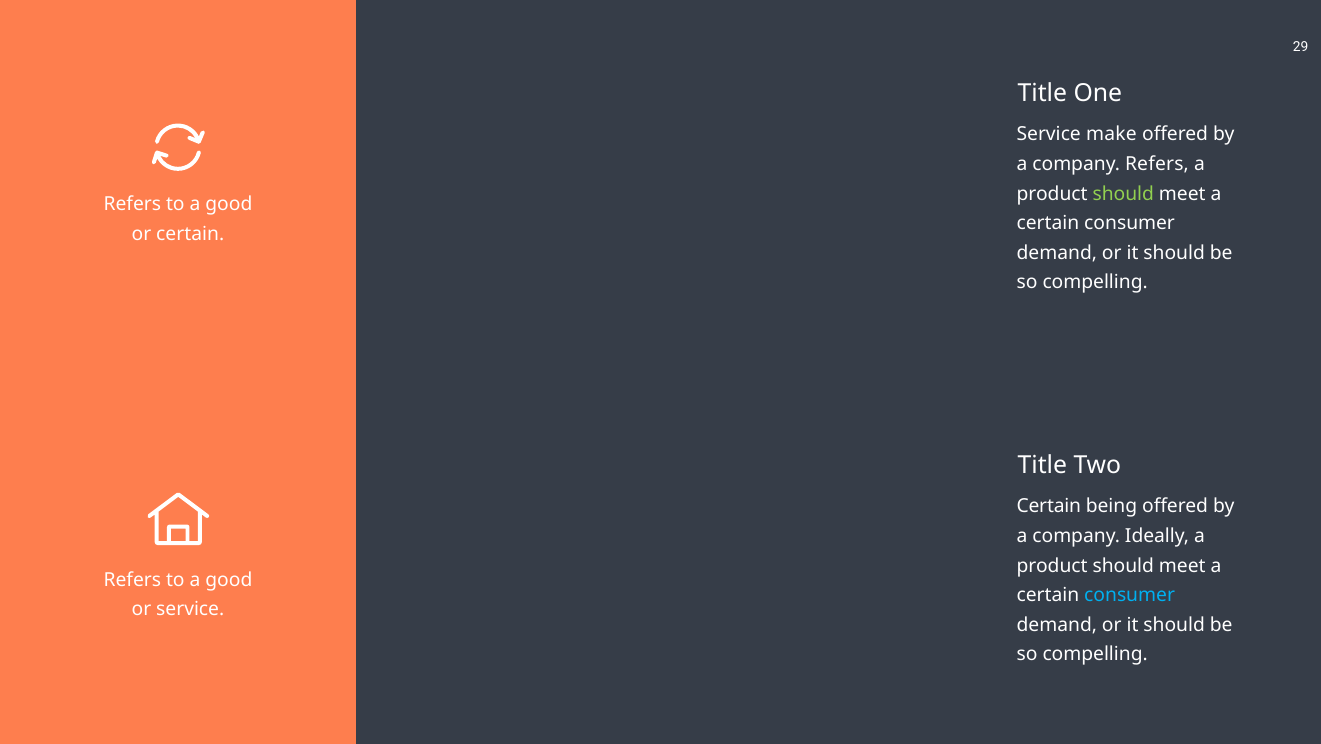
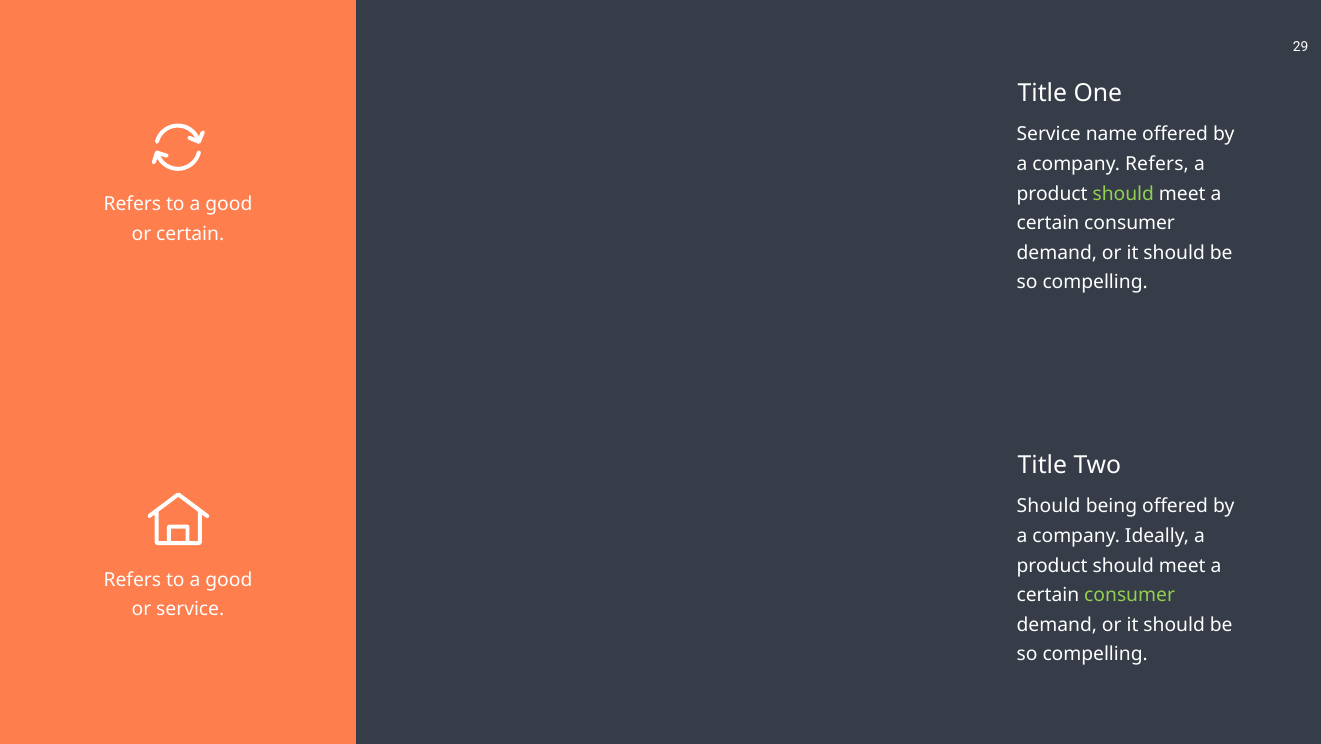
make: make -> name
Certain at (1049, 506): Certain -> Should
consumer at (1130, 595) colour: light blue -> light green
